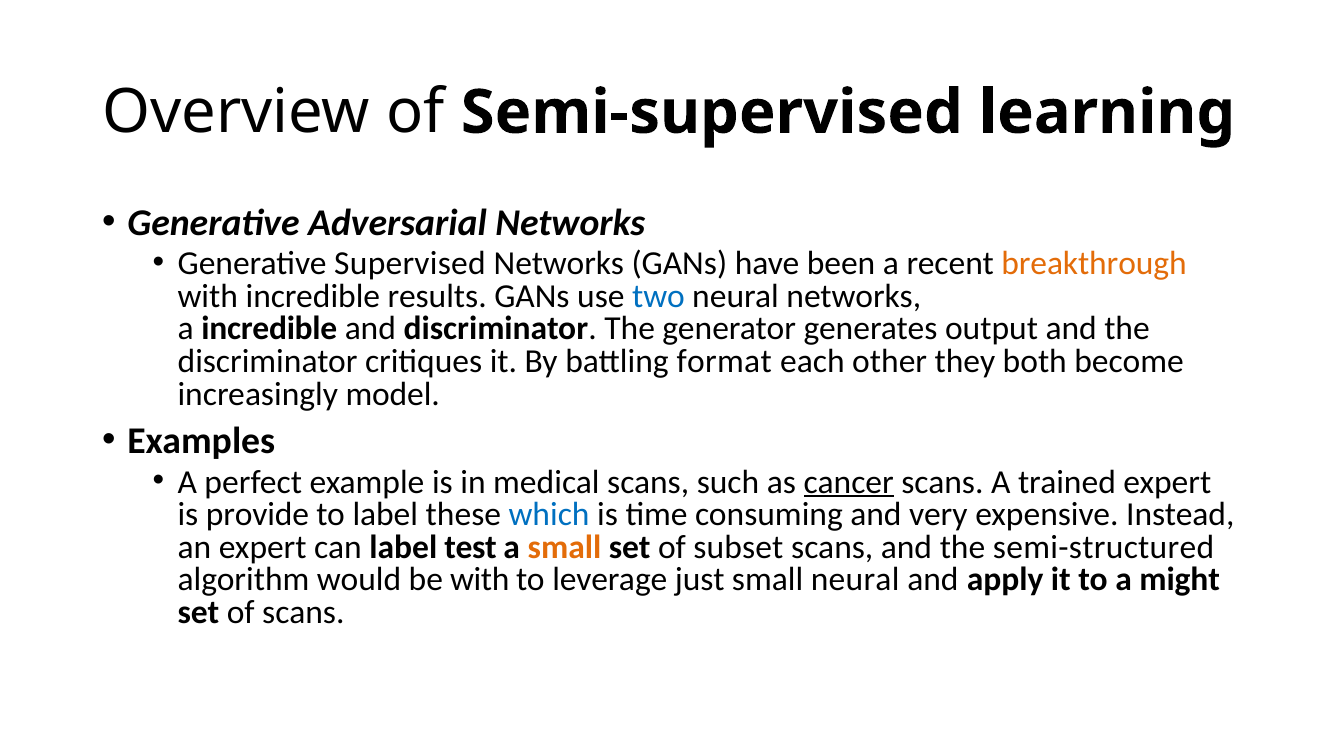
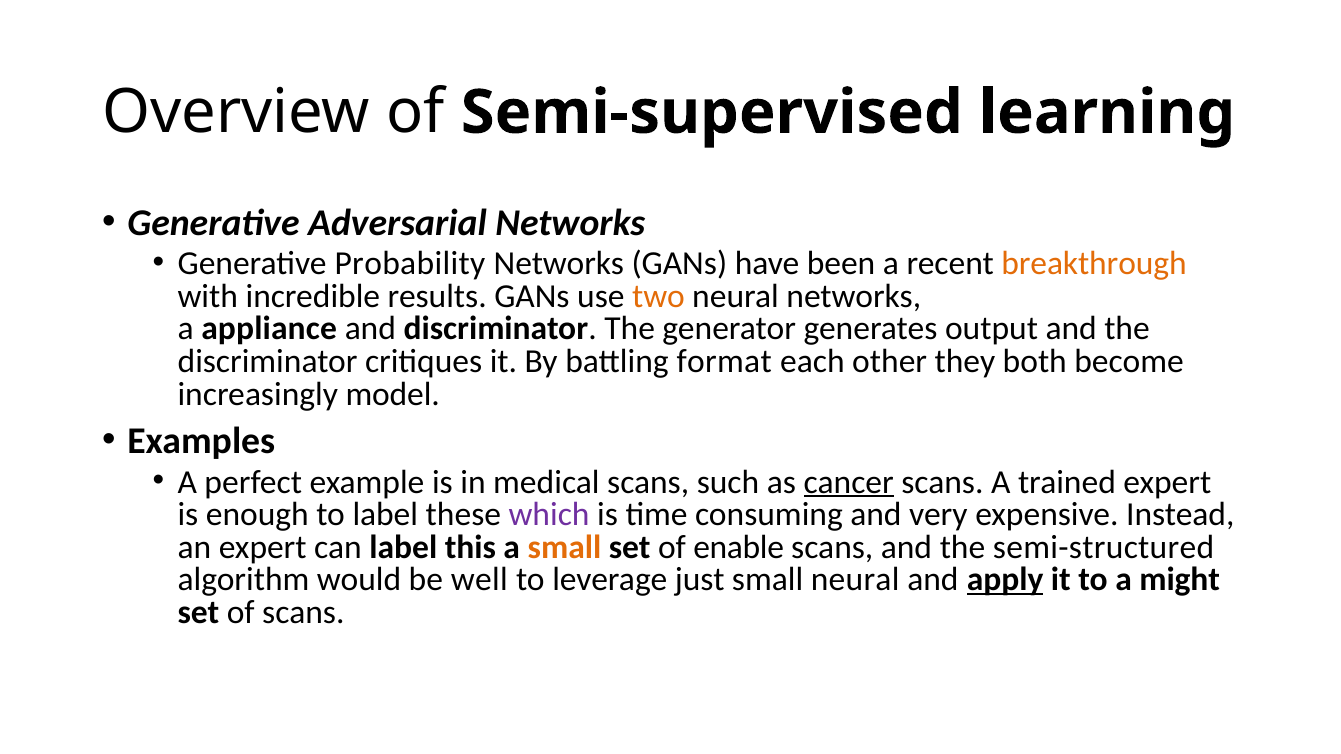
Supervised: Supervised -> Probability
two colour: blue -> orange
a incredible: incredible -> appliance
provide: provide -> enough
which colour: blue -> purple
test: test -> this
subset: subset -> enable
be with: with -> well
apply underline: none -> present
